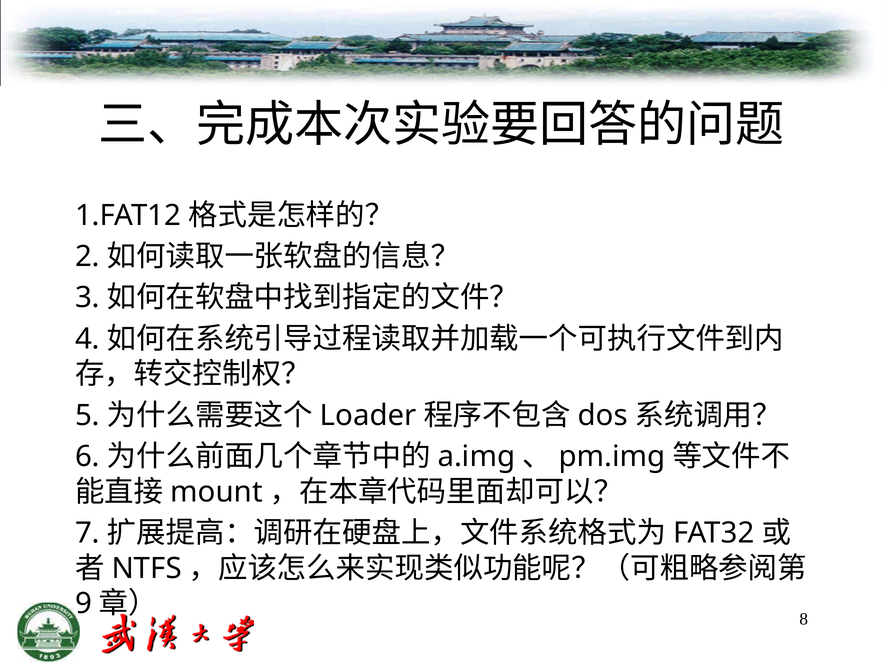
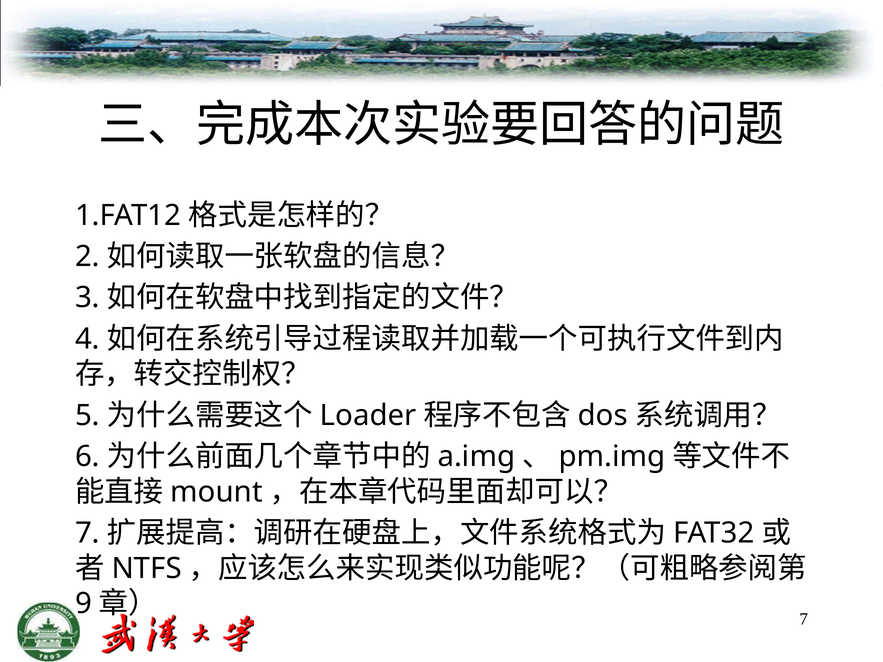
8 at (804, 619): 8 -> 7
